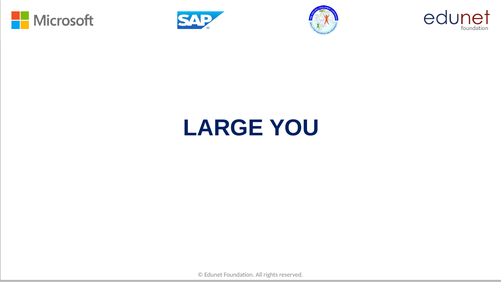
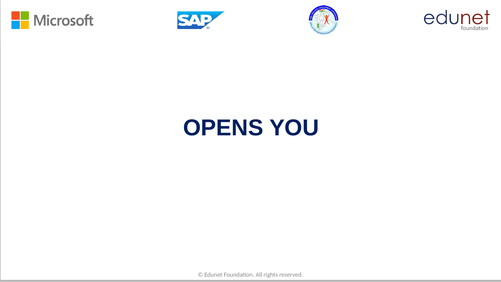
LARGE: LARGE -> OPENS
